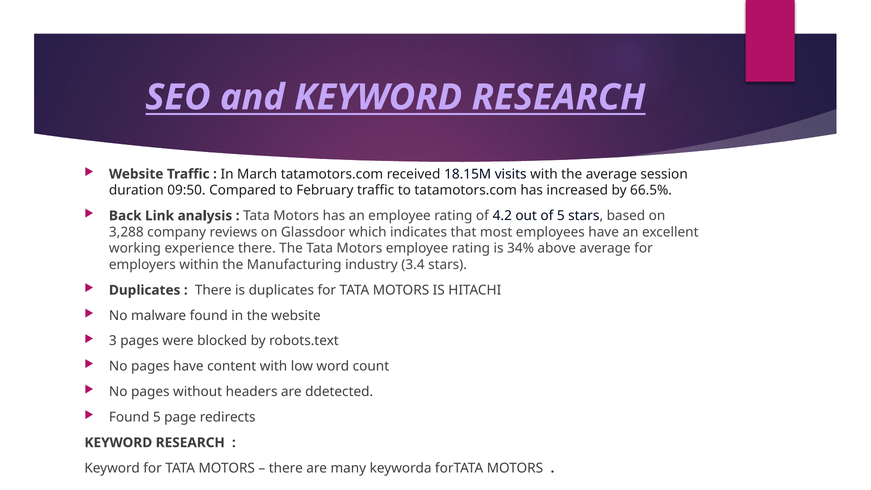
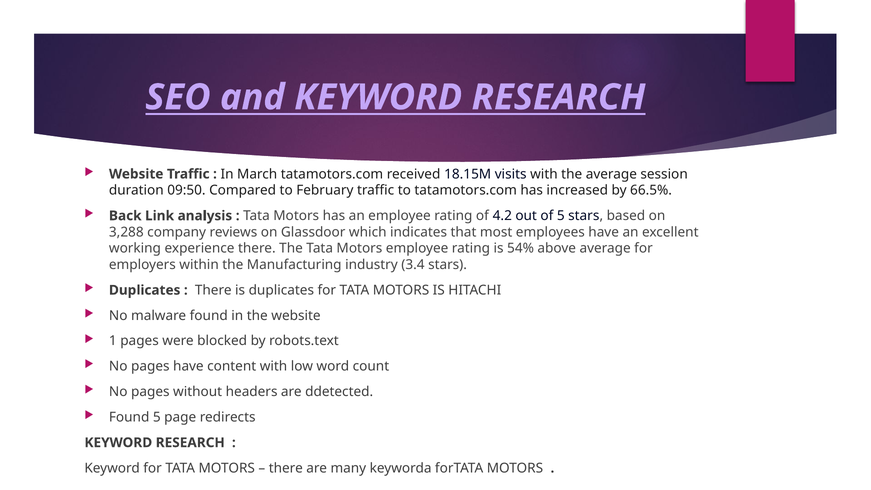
34%: 34% -> 54%
3: 3 -> 1
